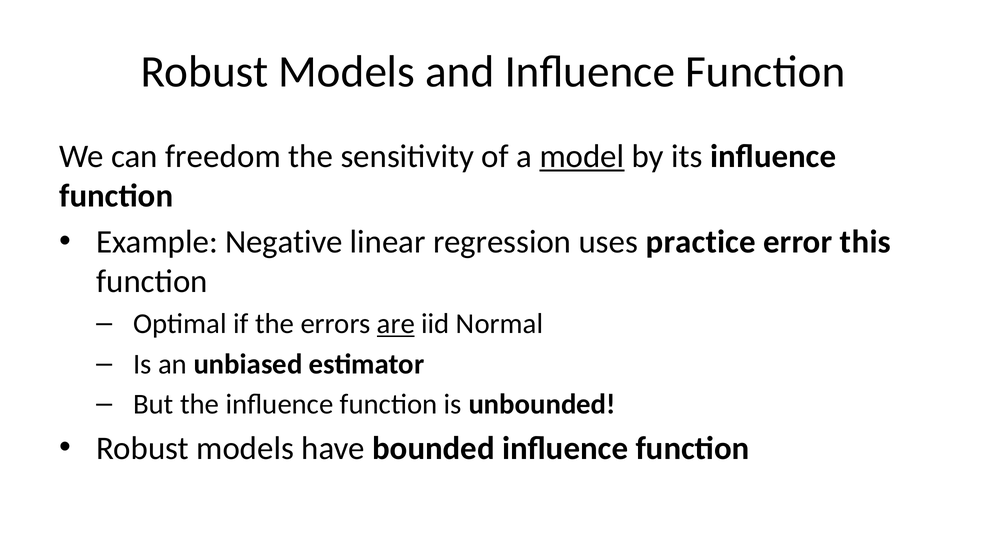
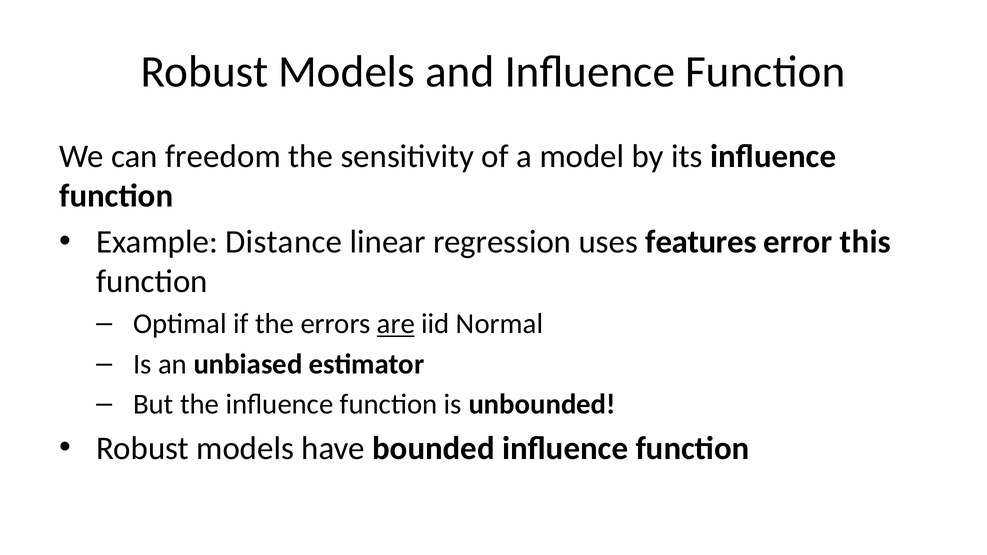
model underline: present -> none
Negative: Negative -> Distance
practice: practice -> features
